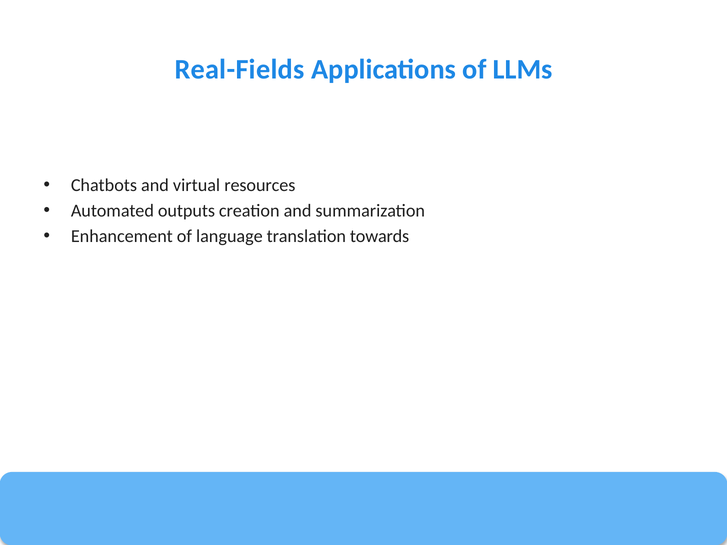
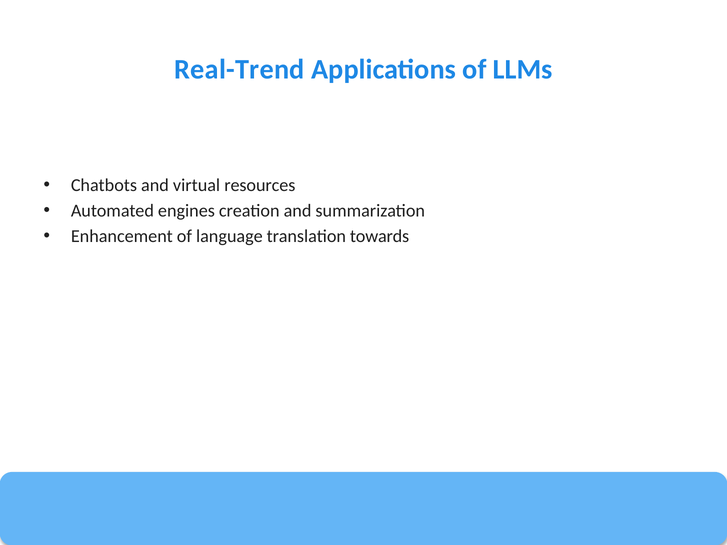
Real-Fields: Real-Fields -> Real-Trend
outputs: outputs -> engines
